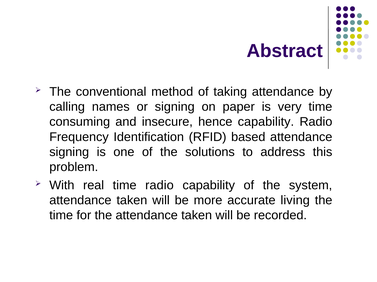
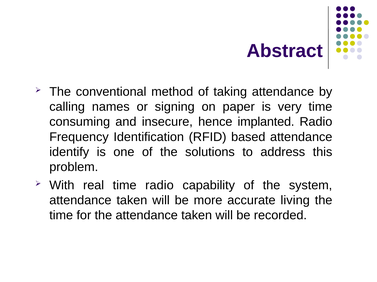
hence capability: capability -> implanted
signing at (69, 152): signing -> identify
